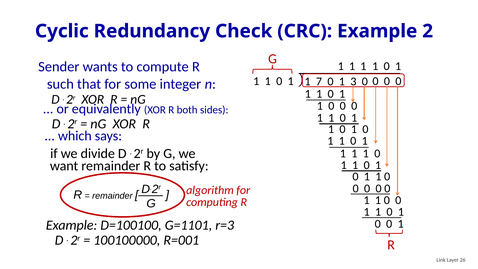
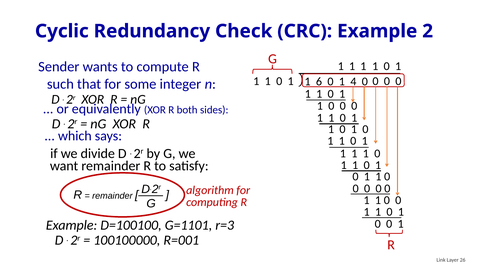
7: 7 -> 6
3: 3 -> 4
